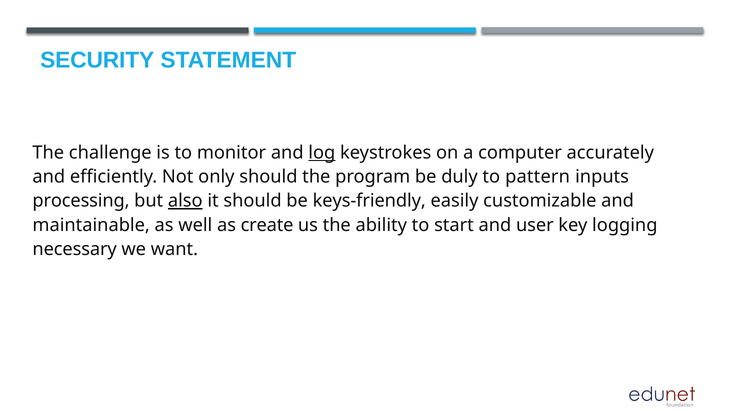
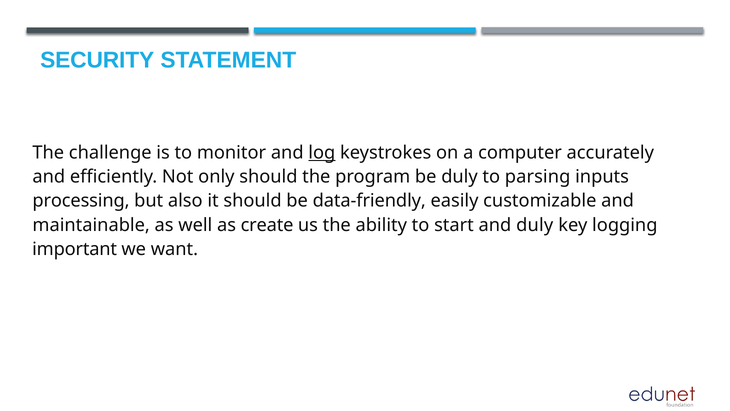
pattern: pattern -> parsing
also underline: present -> none
keys-friendly: keys-friendly -> data-friendly
and user: user -> duly
necessary: necessary -> important
